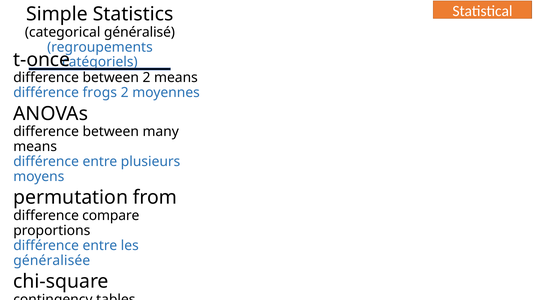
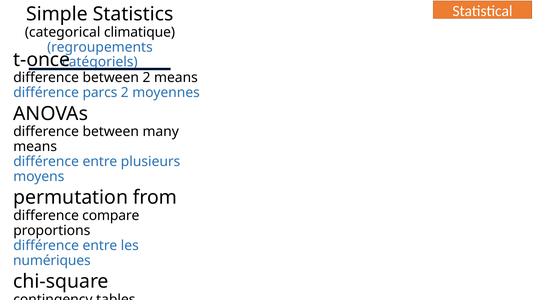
généralisé: généralisé -> climatique
frogs: frogs -> parcs
généralisée: généralisée -> numériques
